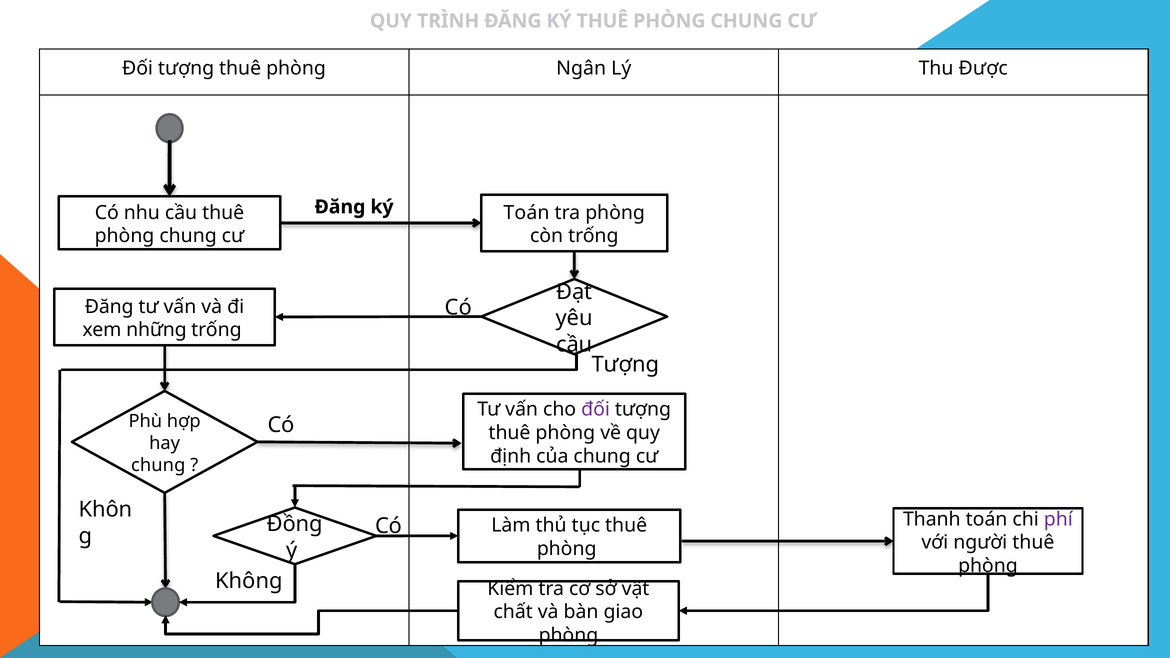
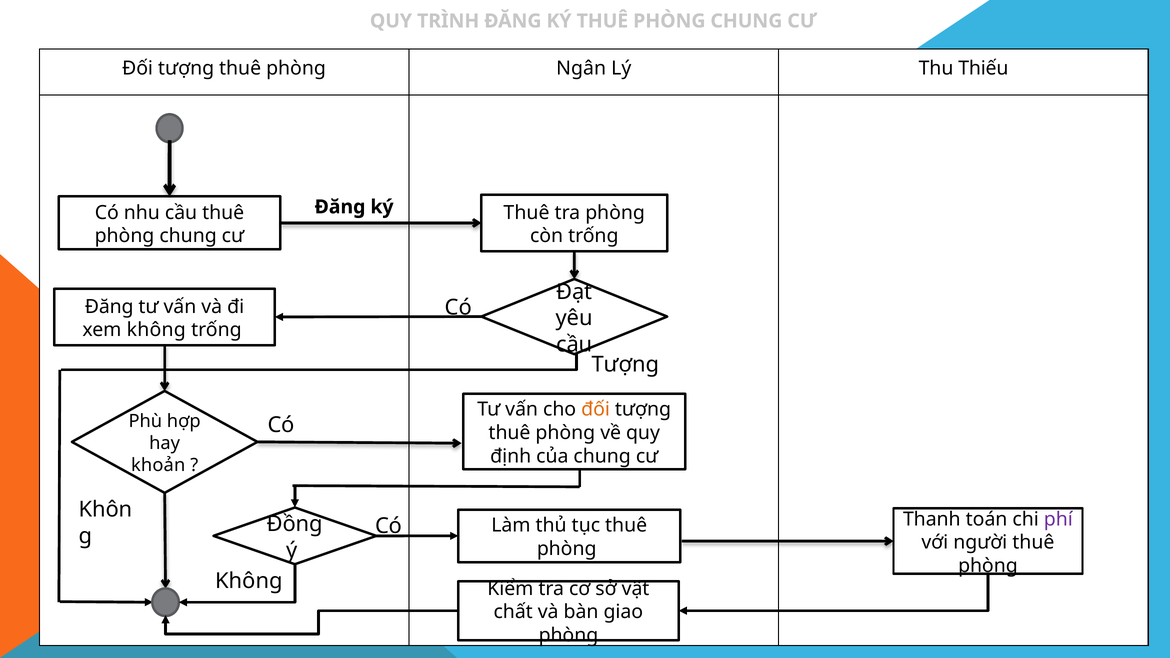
Được: Được -> Thiếu
Toán at (526, 213): Toán -> Thuê
xem những: những -> không
đối at (596, 410) colour: purple -> orange
chung at (158, 465): chung -> khoản
